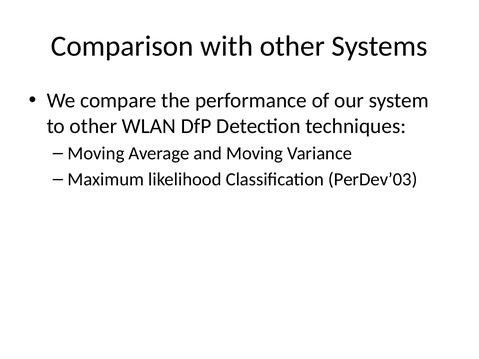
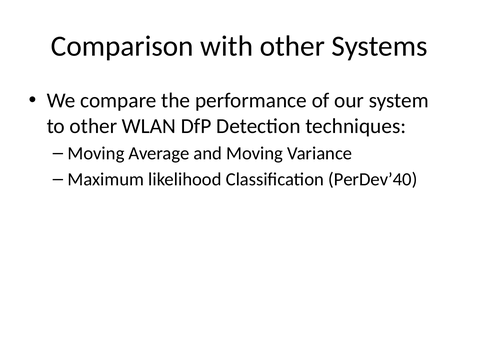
PerDev’03: PerDev’03 -> PerDev’40
